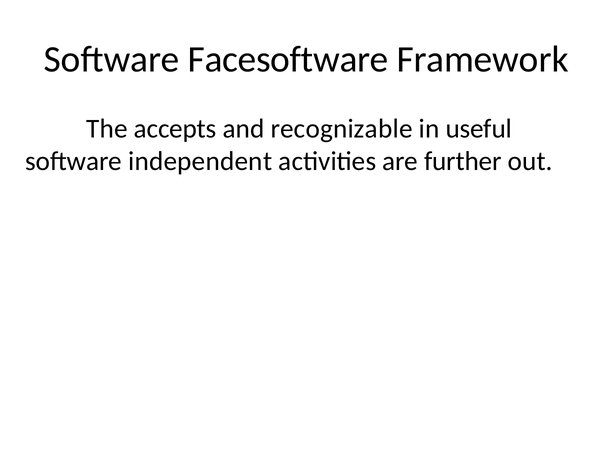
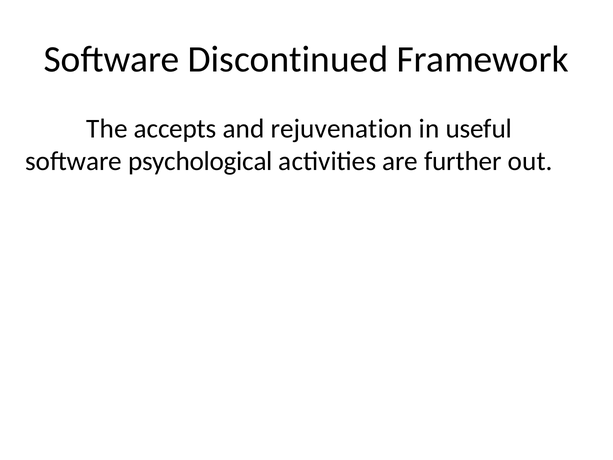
Facesoftware: Facesoftware -> Discontinued
recognizable: recognizable -> rejuvenation
independent: independent -> psychological
